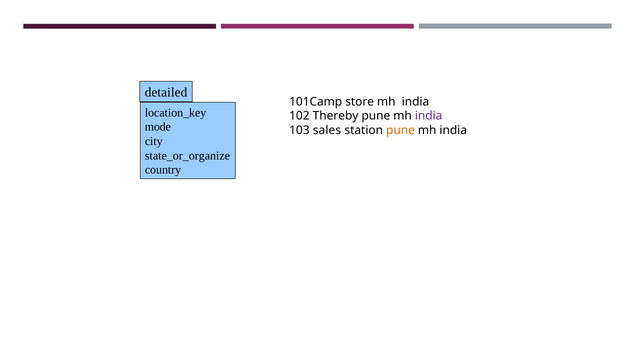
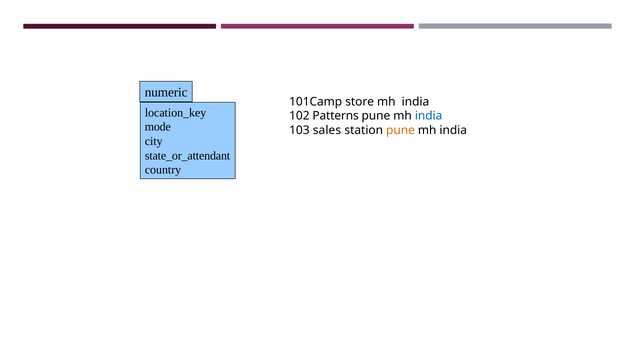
detailed: detailed -> numeric
Thereby: Thereby -> Patterns
india at (429, 116) colour: purple -> blue
state_or_organize: state_or_organize -> state_or_attendant
